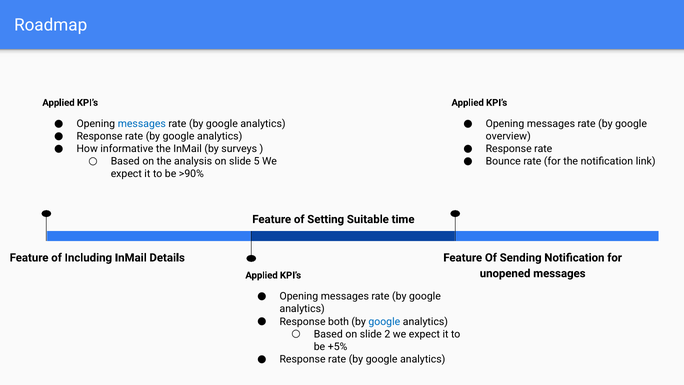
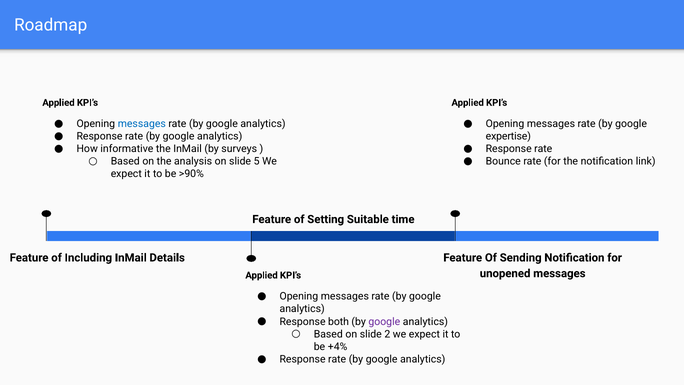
overview: overview -> expertise
google at (384, 321) colour: blue -> purple
+5%: +5% -> +4%
